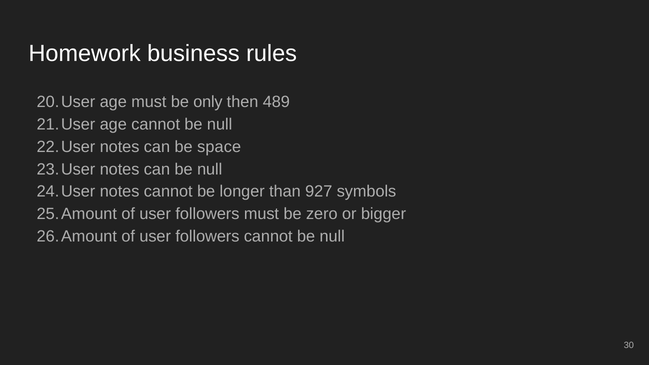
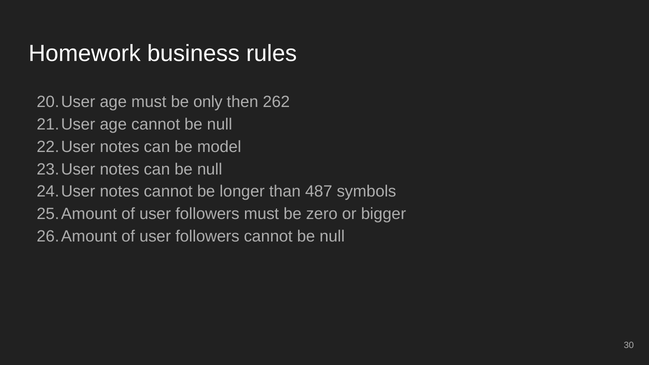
489: 489 -> 262
space: space -> model
927: 927 -> 487
